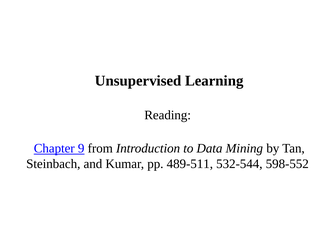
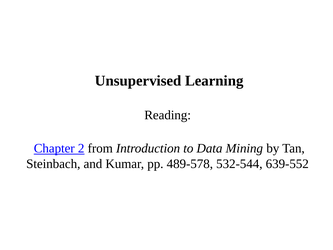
9: 9 -> 2
489-511: 489-511 -> 489-578
598-552: 598-552 -> 639-552
